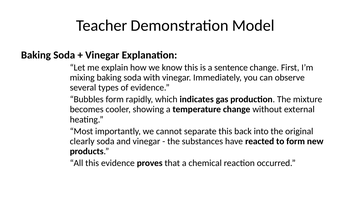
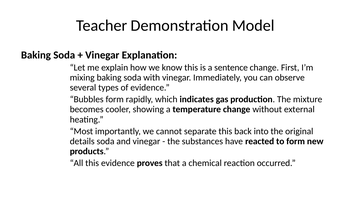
clearly: clearly -> details
